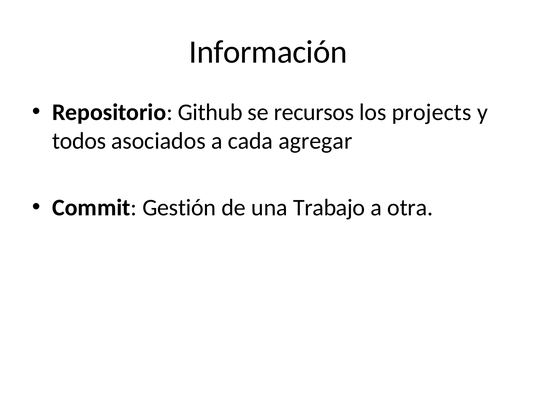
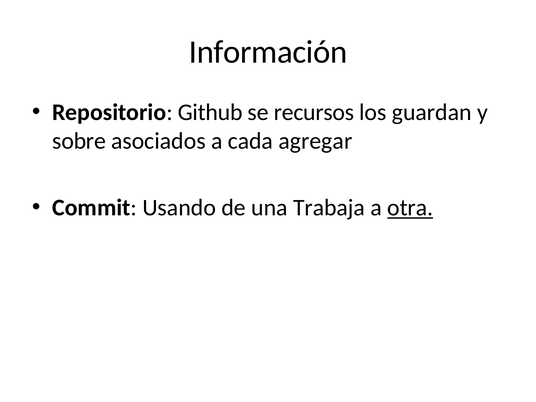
projects: projects -> guardan
todos: todos -> sobre
Gestión: Gestión -> Usando
Trabajo: Trabajo -> Trabaja
otra underline: none -> present
